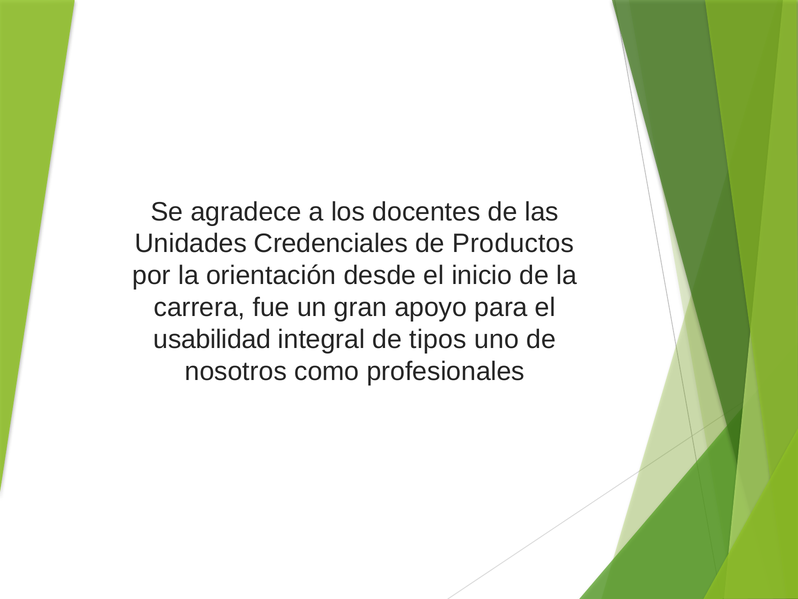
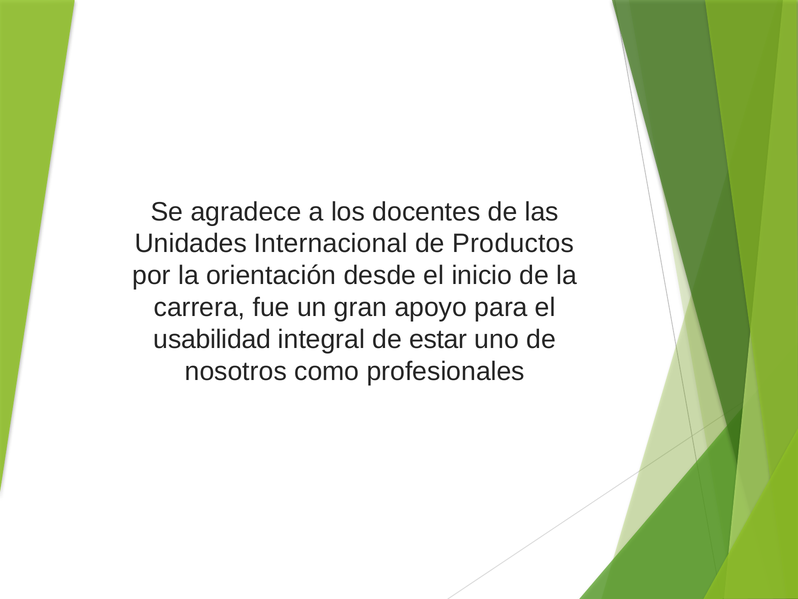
Credenciales: Credenciales -> Internacional
tipos: tipos -> estar
